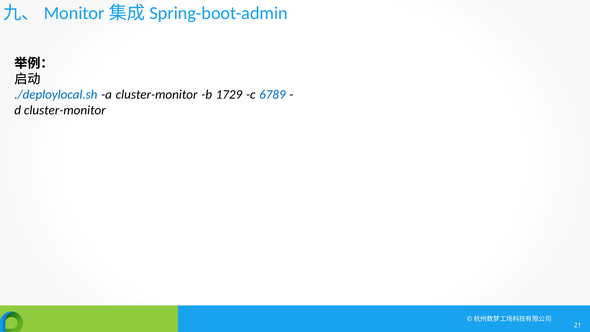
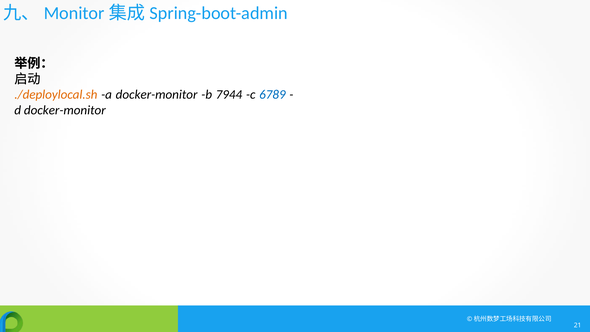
./deploylocal.sh colour: blue -> orange
a cluster-monitor: cluster-monitor -> docker-monitor
1729: 1729 -> 7944
d cluster-monitor: cluster-monitor -> docker-monitor
